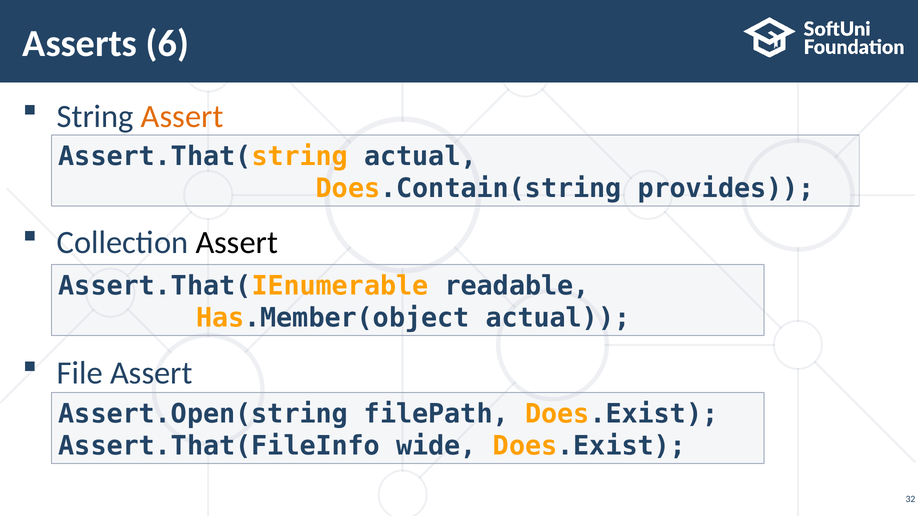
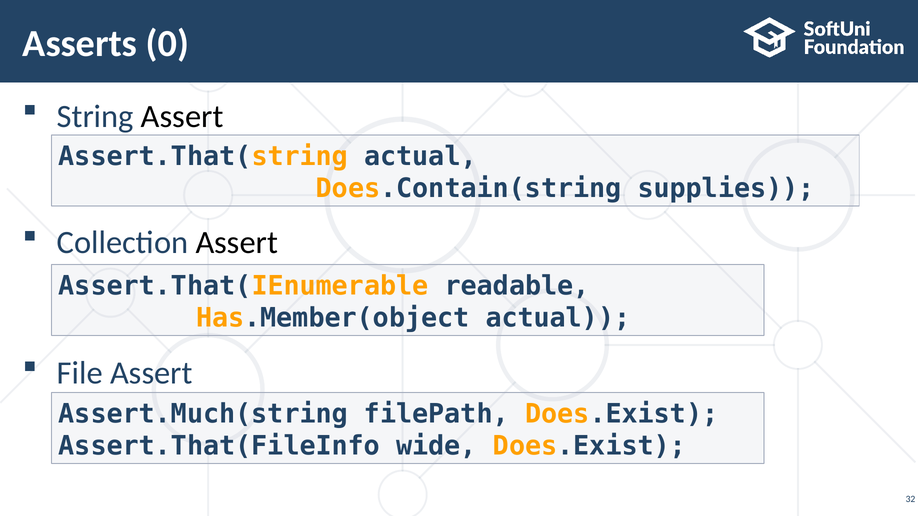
6: 6 -> 0
Assert at (182, 116) colour: orange -> black
provides: provides -> supplies
Assert.Open(string: Assert.Open(string -> Assert.Much(string
